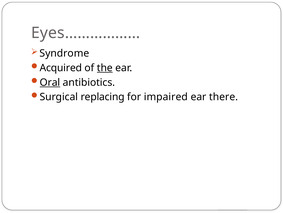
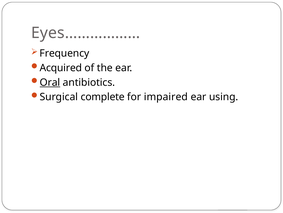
Syndrome: Syndrome -> Frequency
the underline: present -> none
replacing: replacing -> complete
there: there -> using
